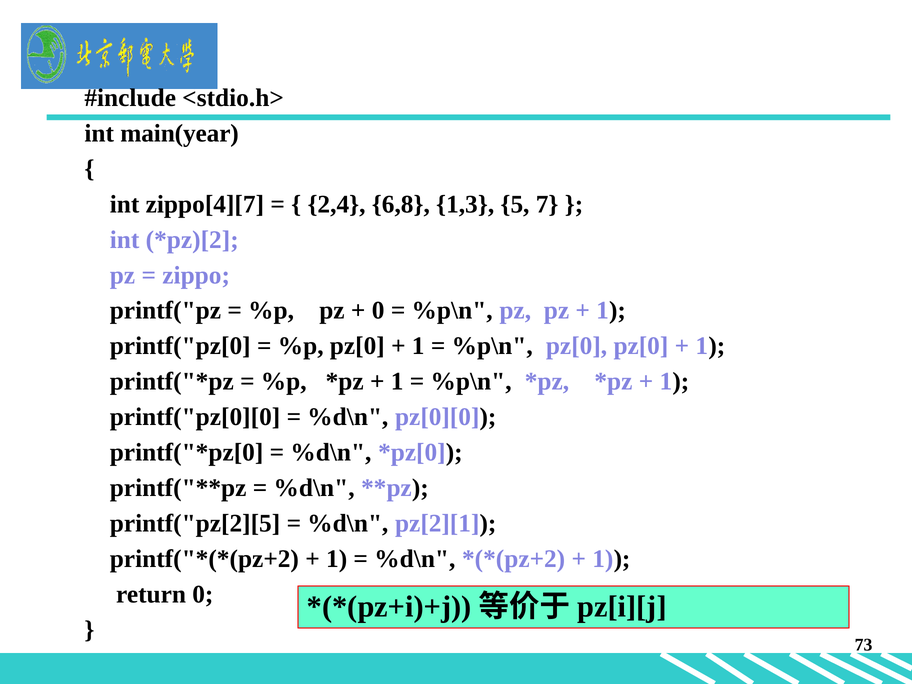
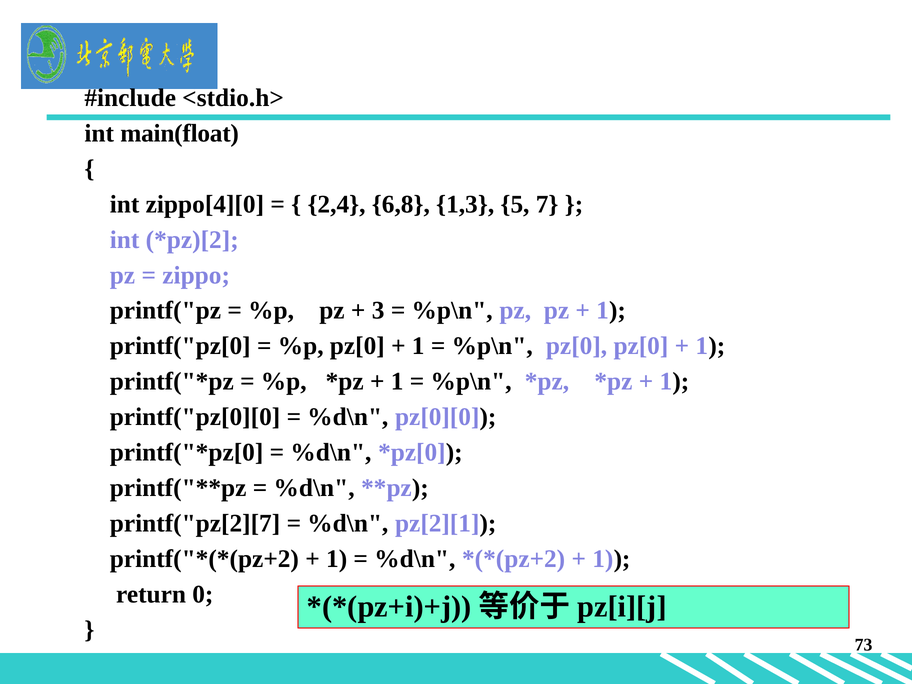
main(year: main(year -> main(float
zippo[4][7: zippo[4][7 -> zippo[4][0
0 at (378, 311): 0 -> 3
printf("pz[2][5: printf("pz[2][5 -> printf("pz[2][7
